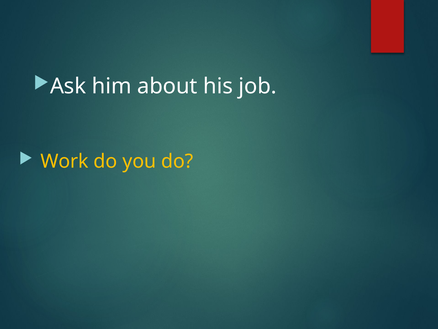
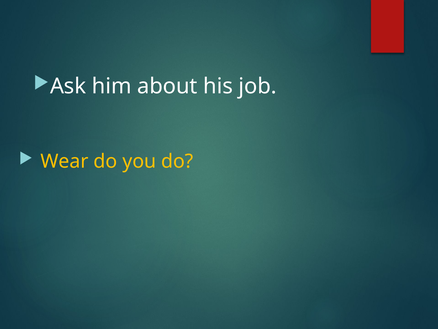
Work: Work -> Wear
